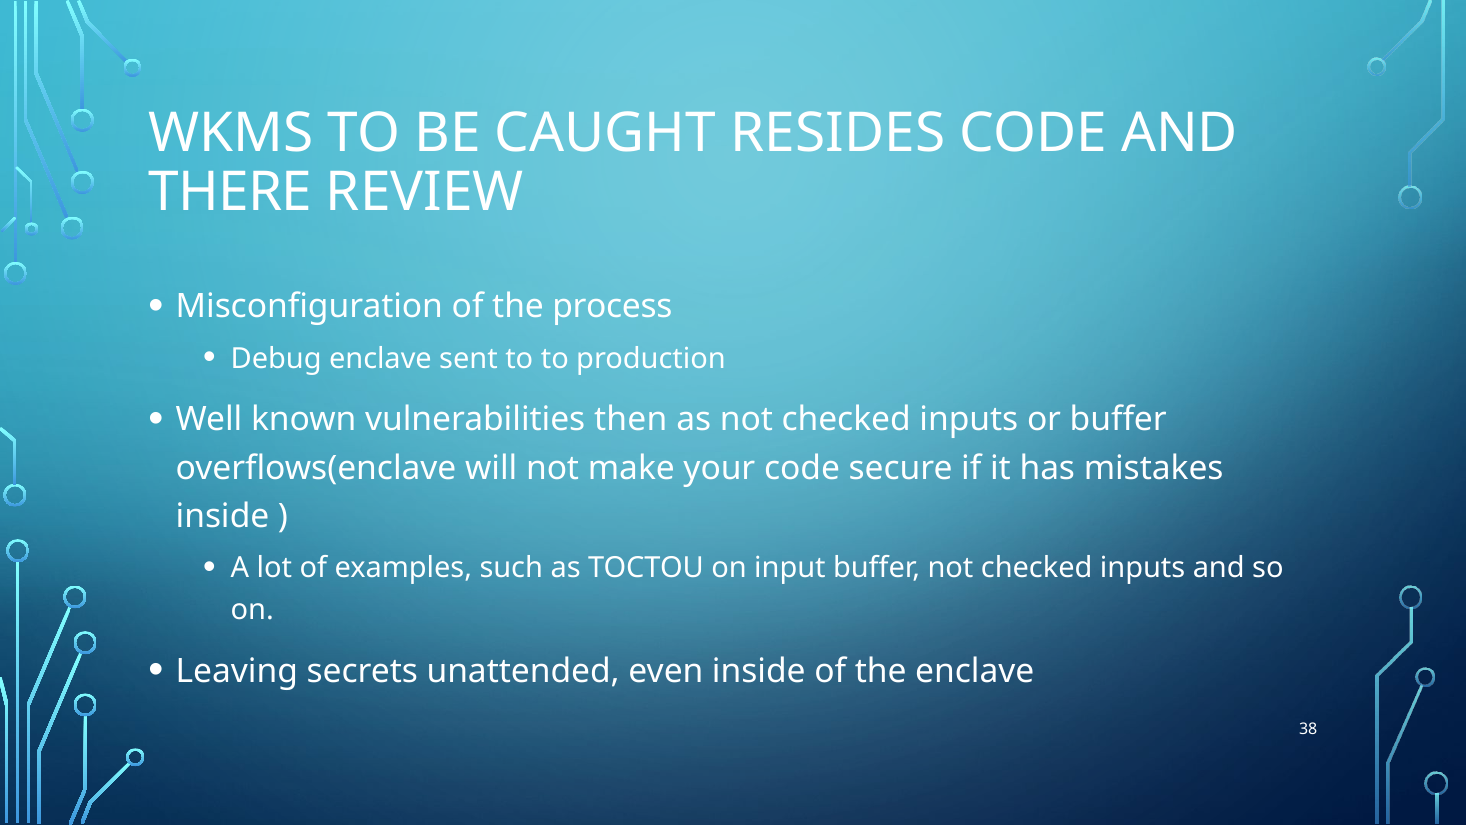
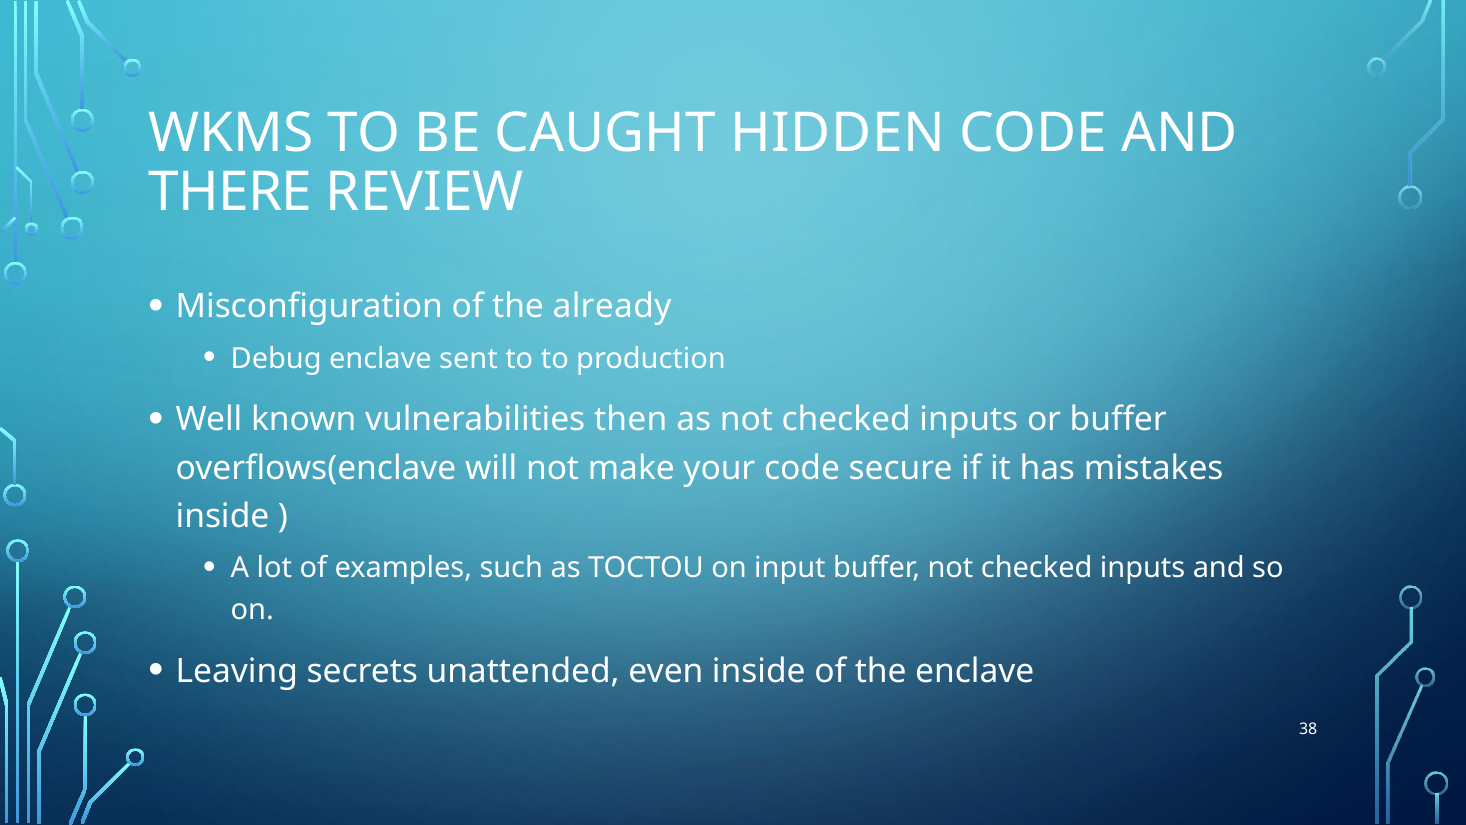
RESIDES: RESIDES -> HIDDEN
process: process -> already
